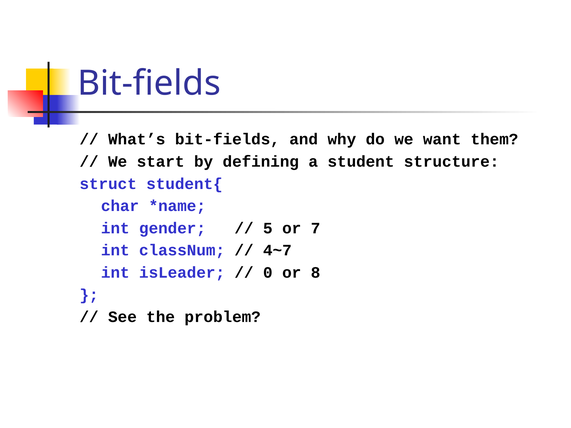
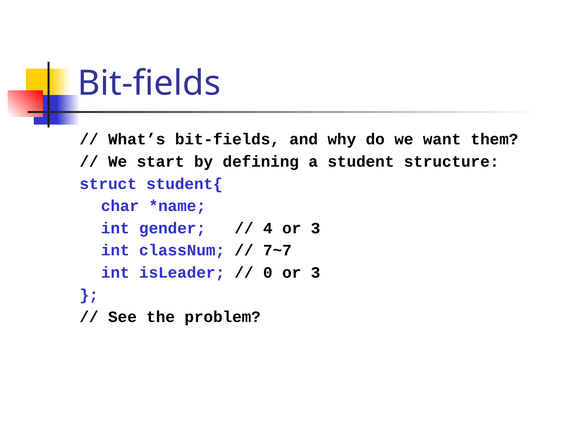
5: 5 -> 4
7 at (316, 228): 7 -> 3
4~7: 4~7 -> 7~7
0 or 8: 8 -> 3
